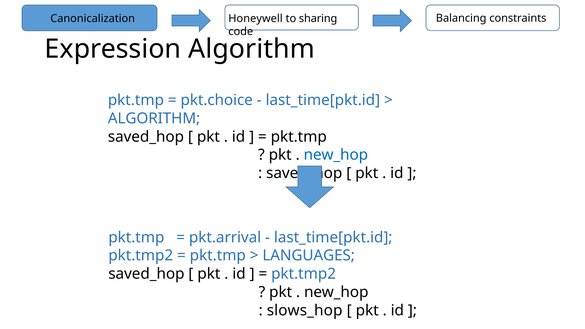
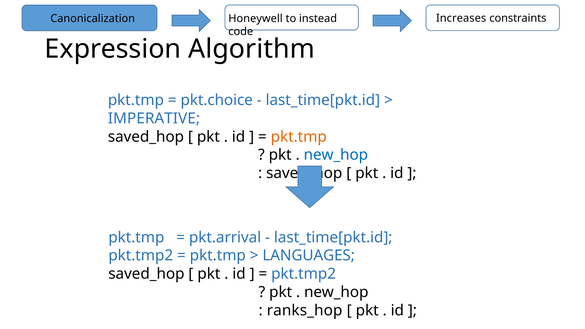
Balancing: Balancing -> Increases
sharing: sharing -> instead
ALGORITHM at (154, 118): ALGORITHM -> IMPERATIVE
pkt.tmp at (299, 137) colour: black -> orange
slows_hop: slows_hop -> ranks_hop
